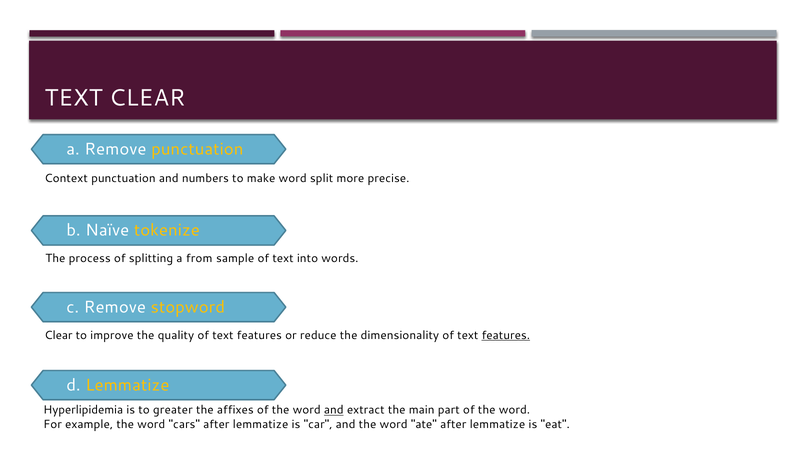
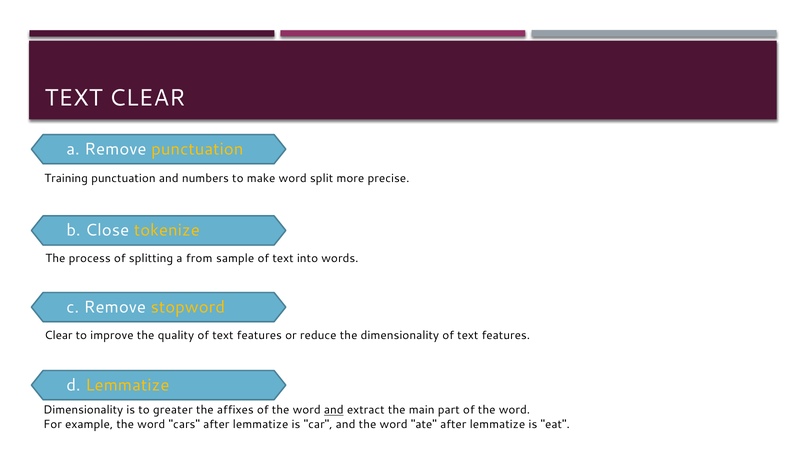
Context: Context -> Training
Naïve: Naïve -> Close
features at (506, 335) underline: present -> none
Hyperlipidemia at (83, 410): Hyperlipidemia -> Dimensionality
